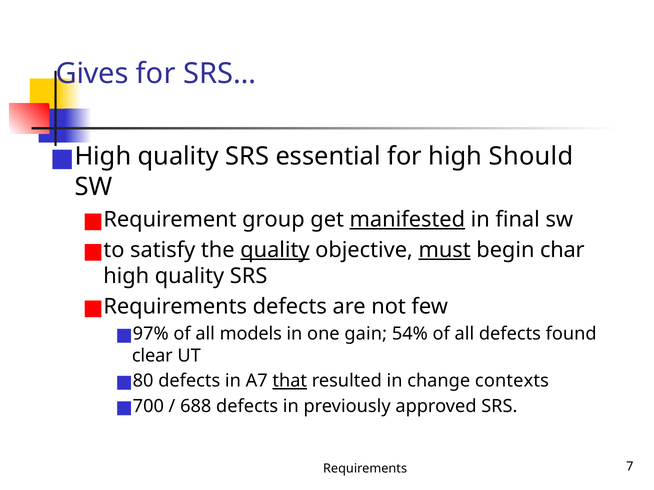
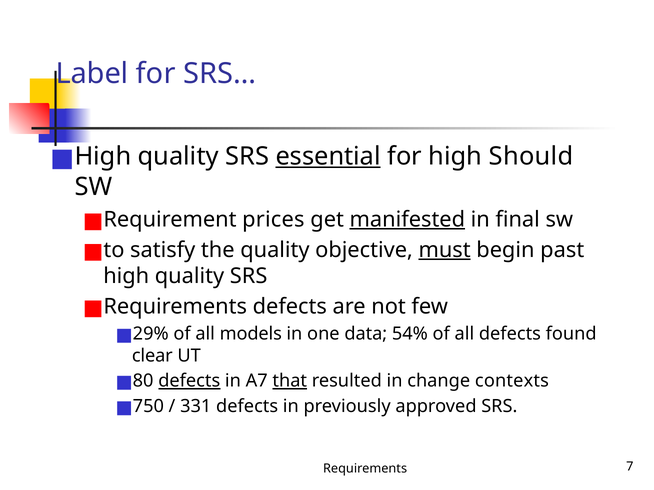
Gives: Gives -> Label
essential underline: none -> present
group: group -> prices
quality at (275, 250) underline: present -> none
char: char -> past
97%: 97% -> 29%
gain: gain -> data
defects at (189, 381) underline: none -> present
700: 700 -> 750
688: 688 -> 331
